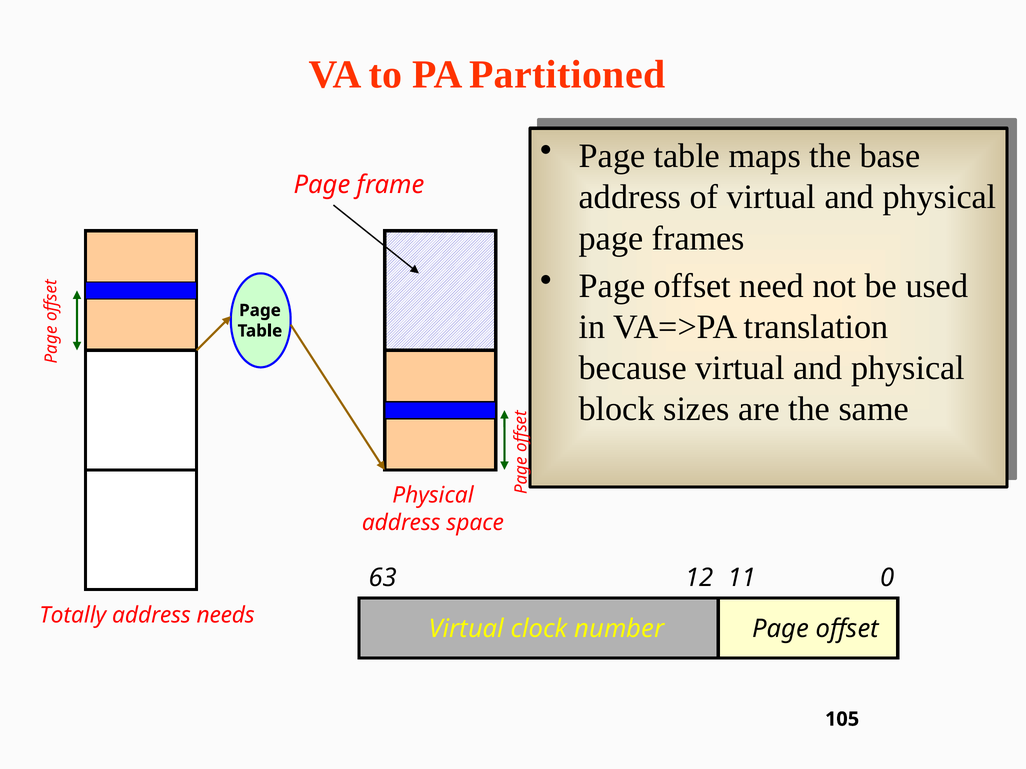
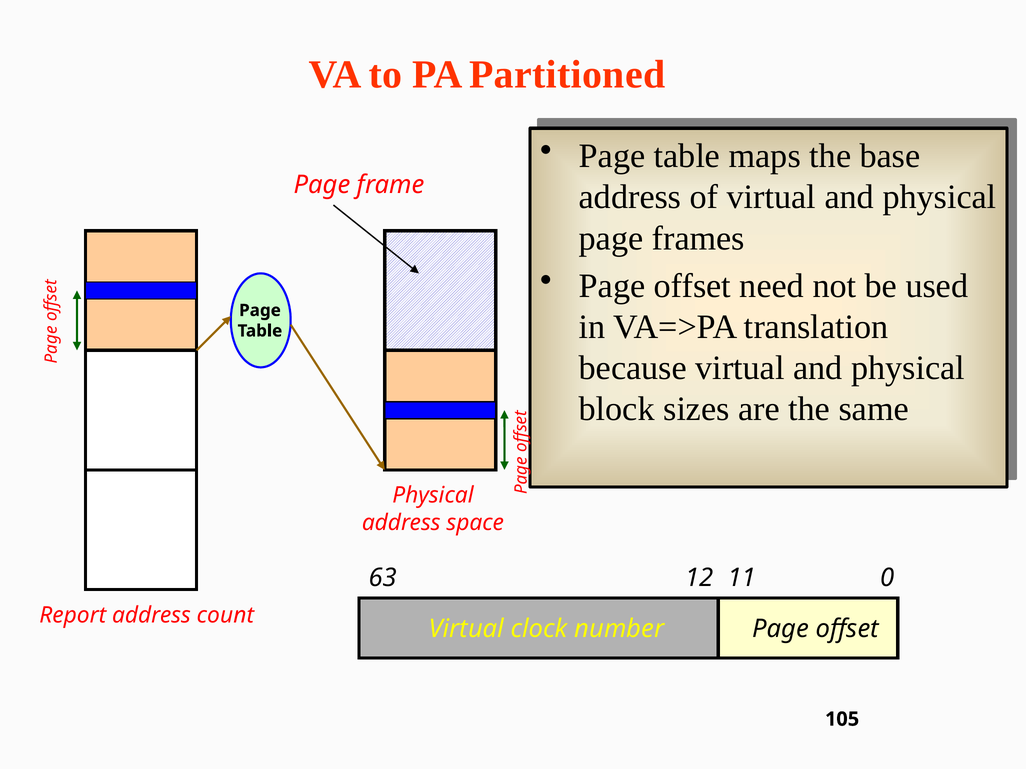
Totally: Totally -> Report
needs: needs -> count
